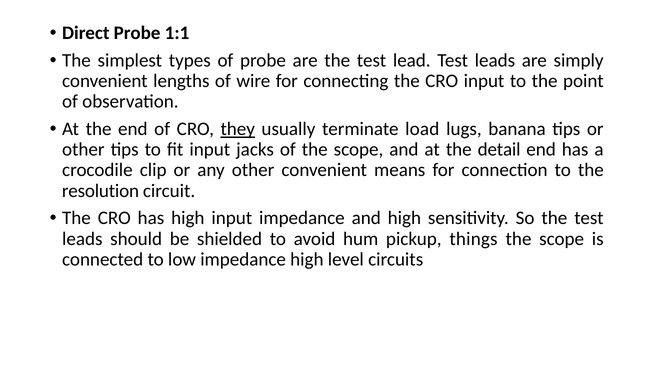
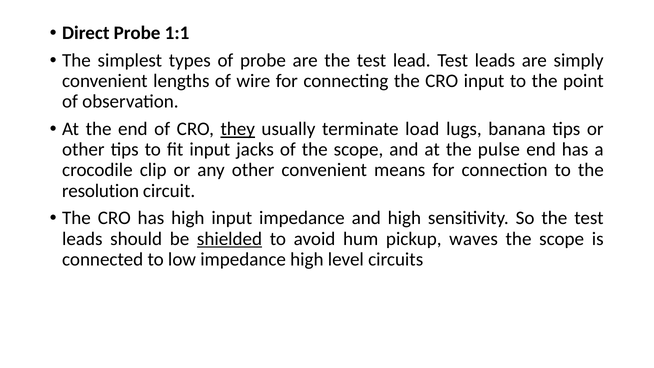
detail: detail -> pulse
shielded underline: none -> present
things: things -> waves
